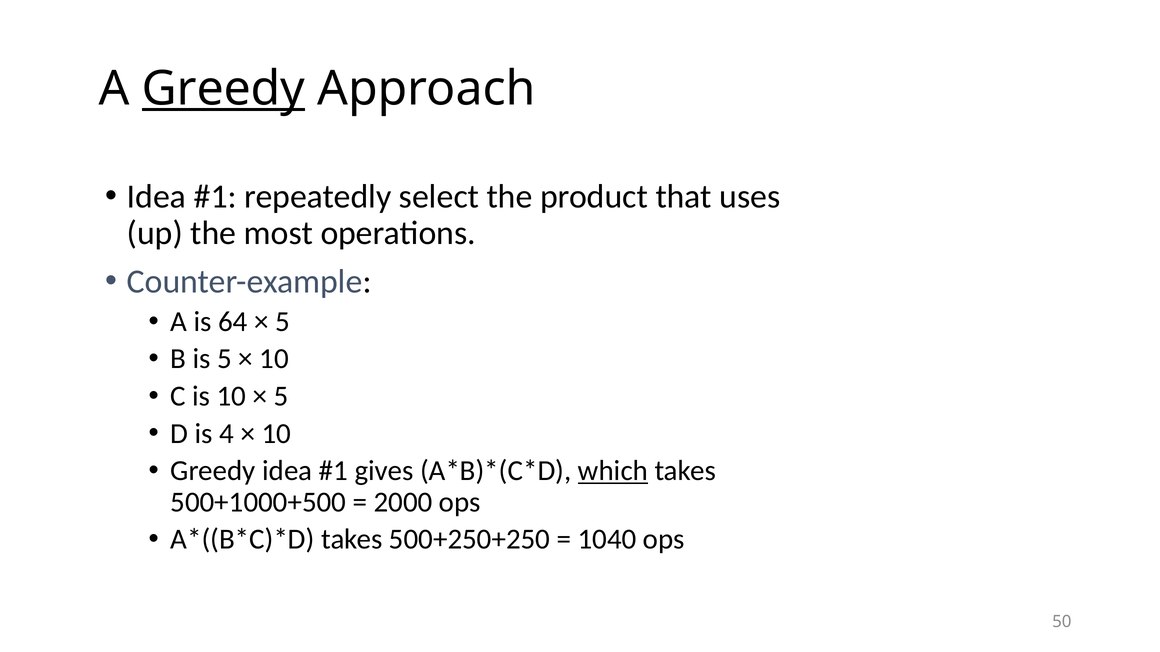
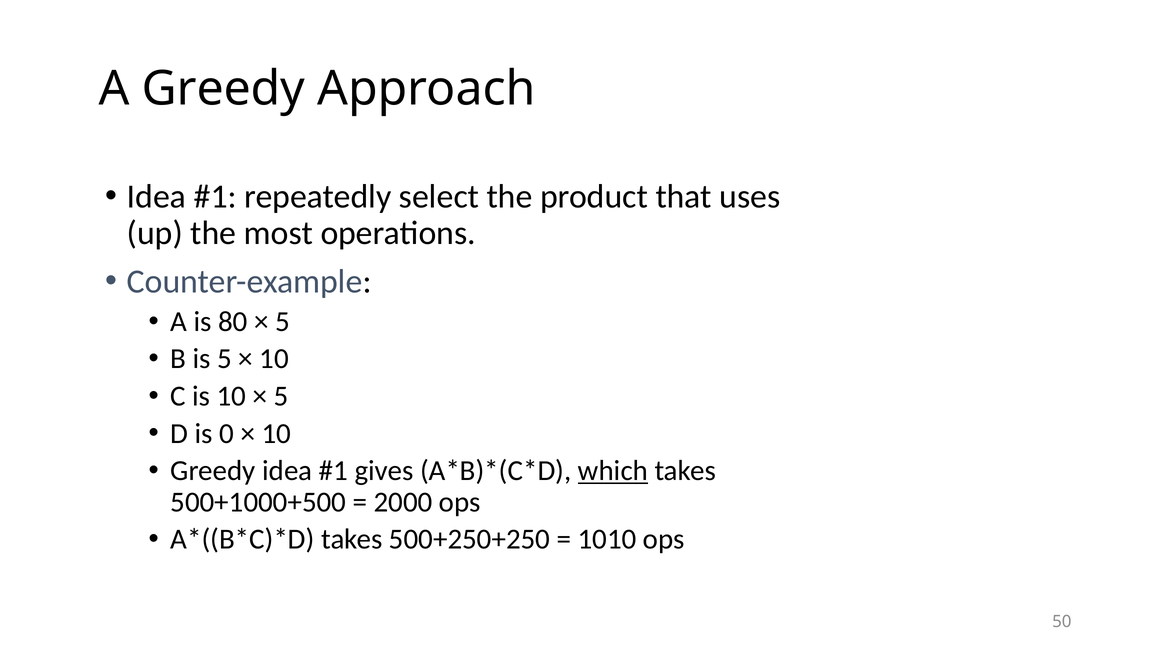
Greedy at (223, 89) underline: present -> none
64: 64 -> 80
4: 4 -> 0
1040: 1040 -> 1010
